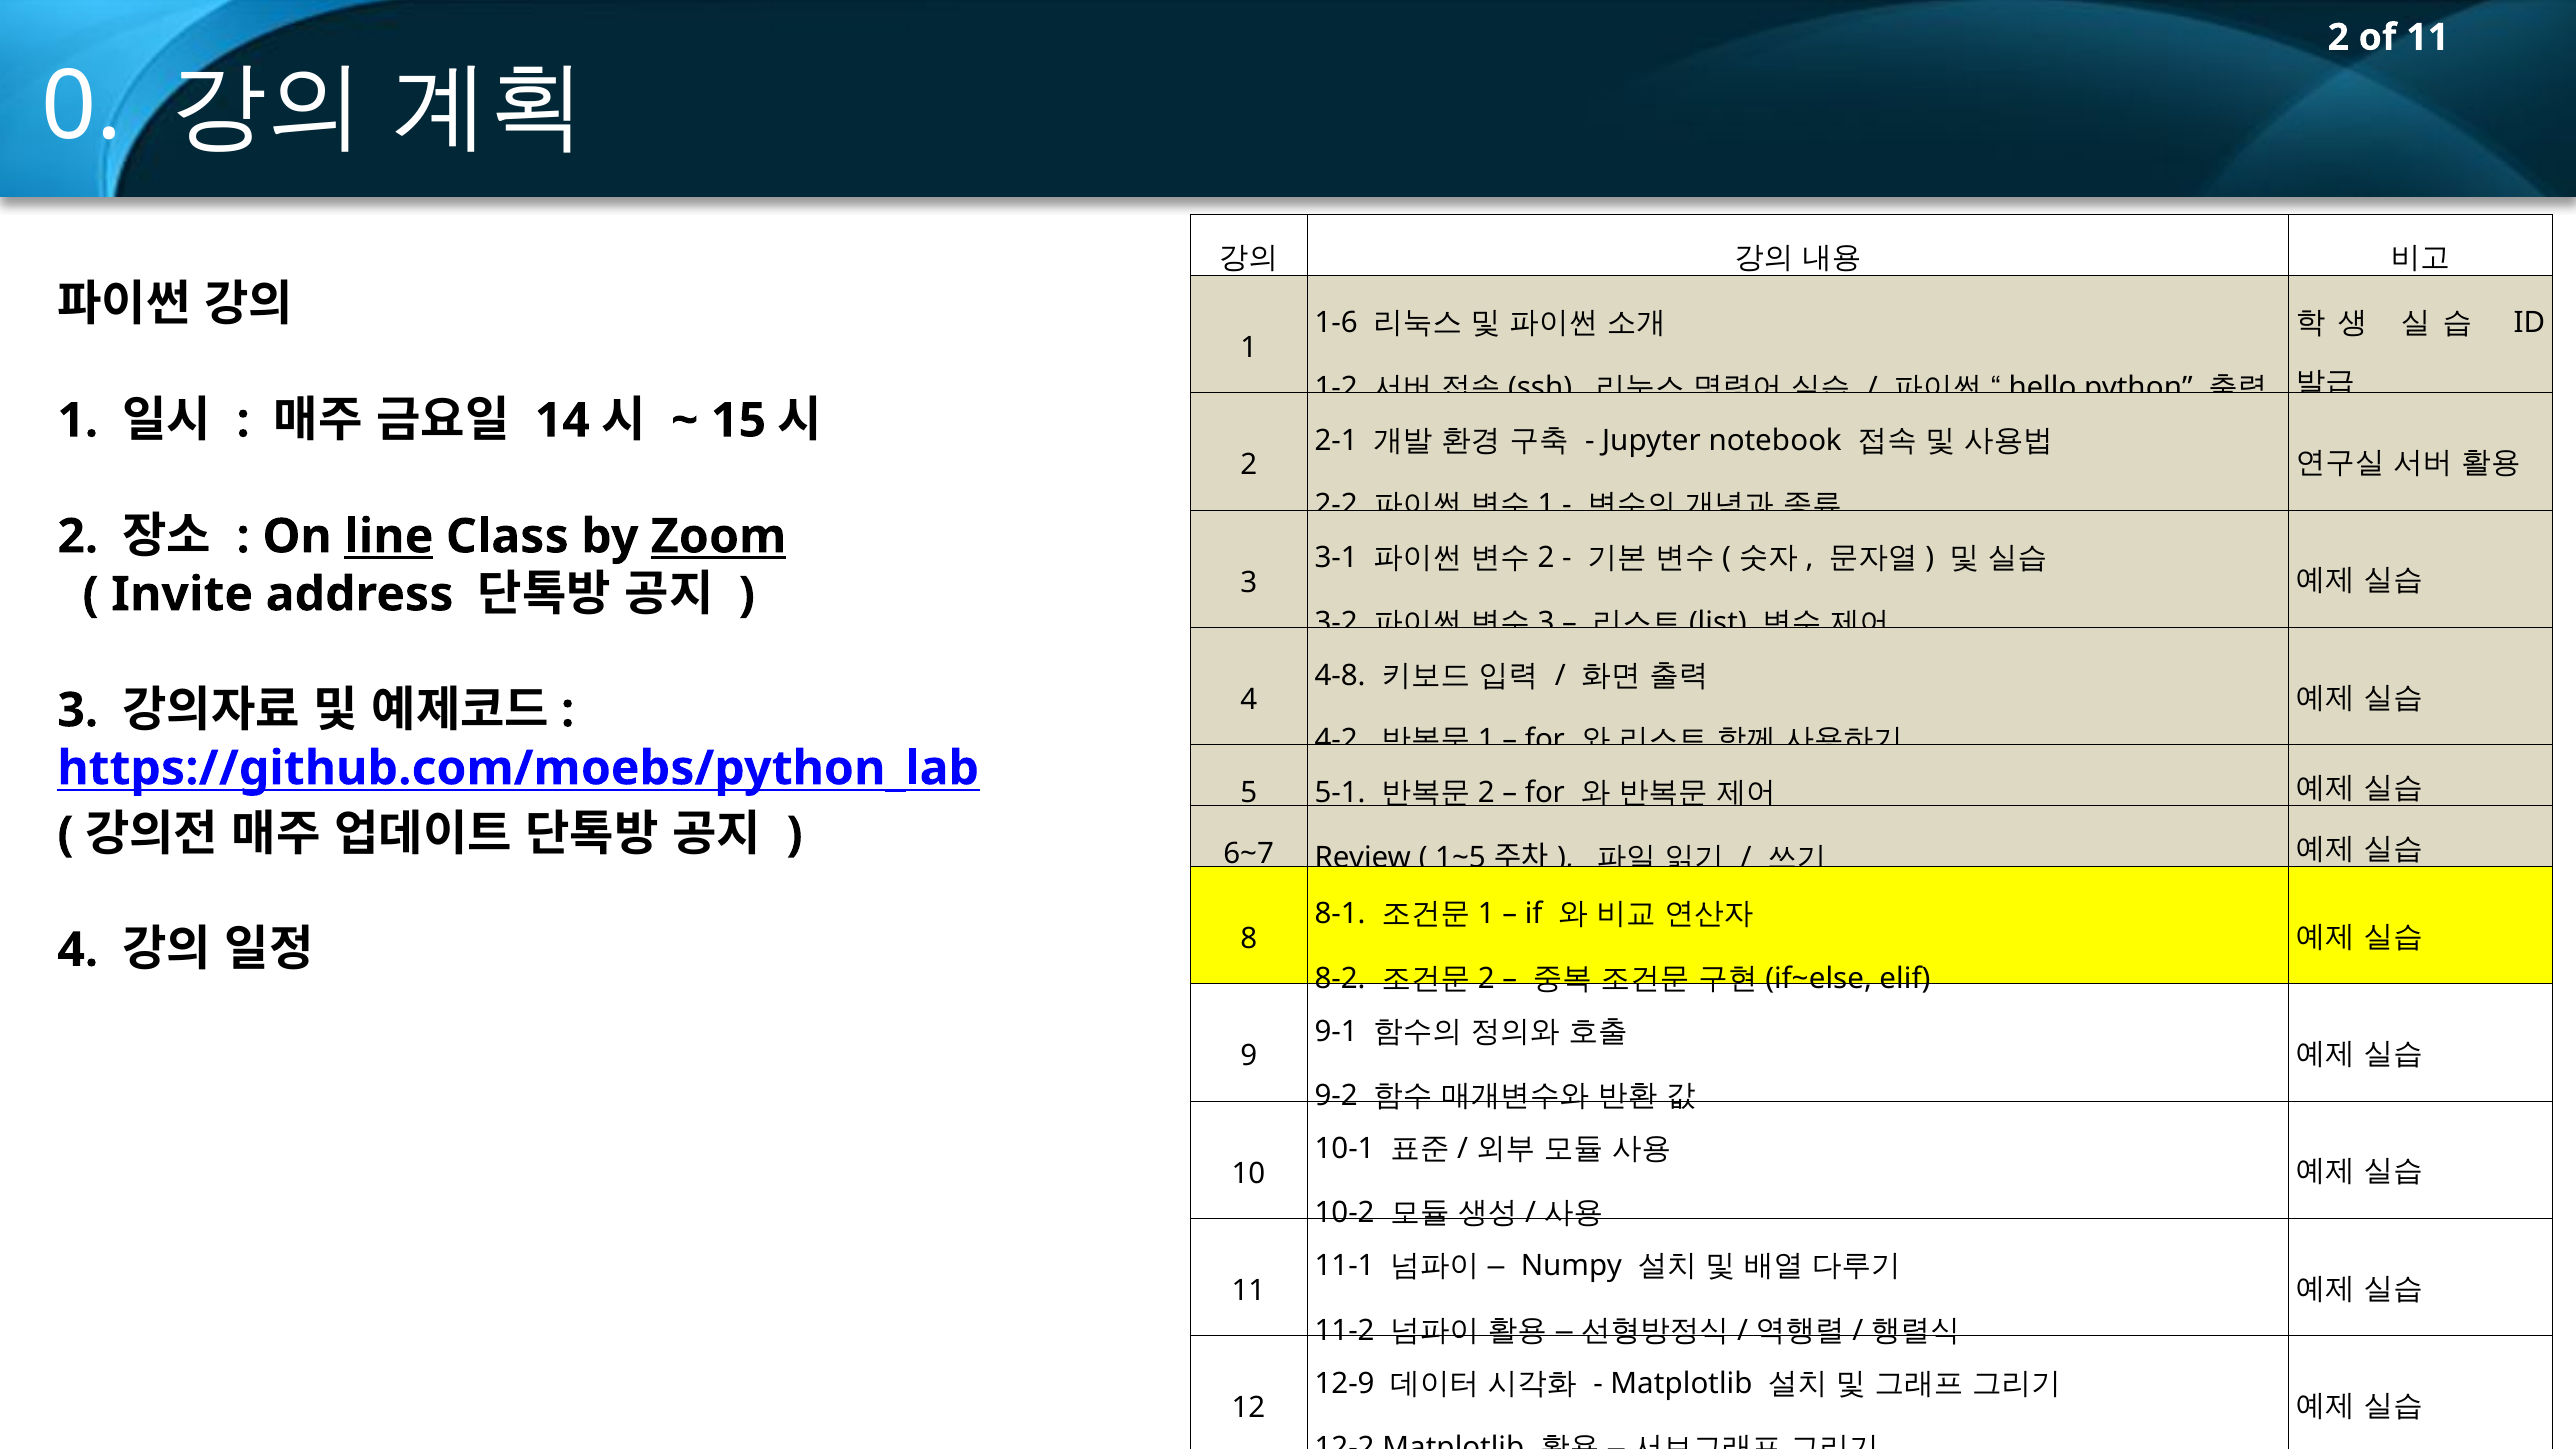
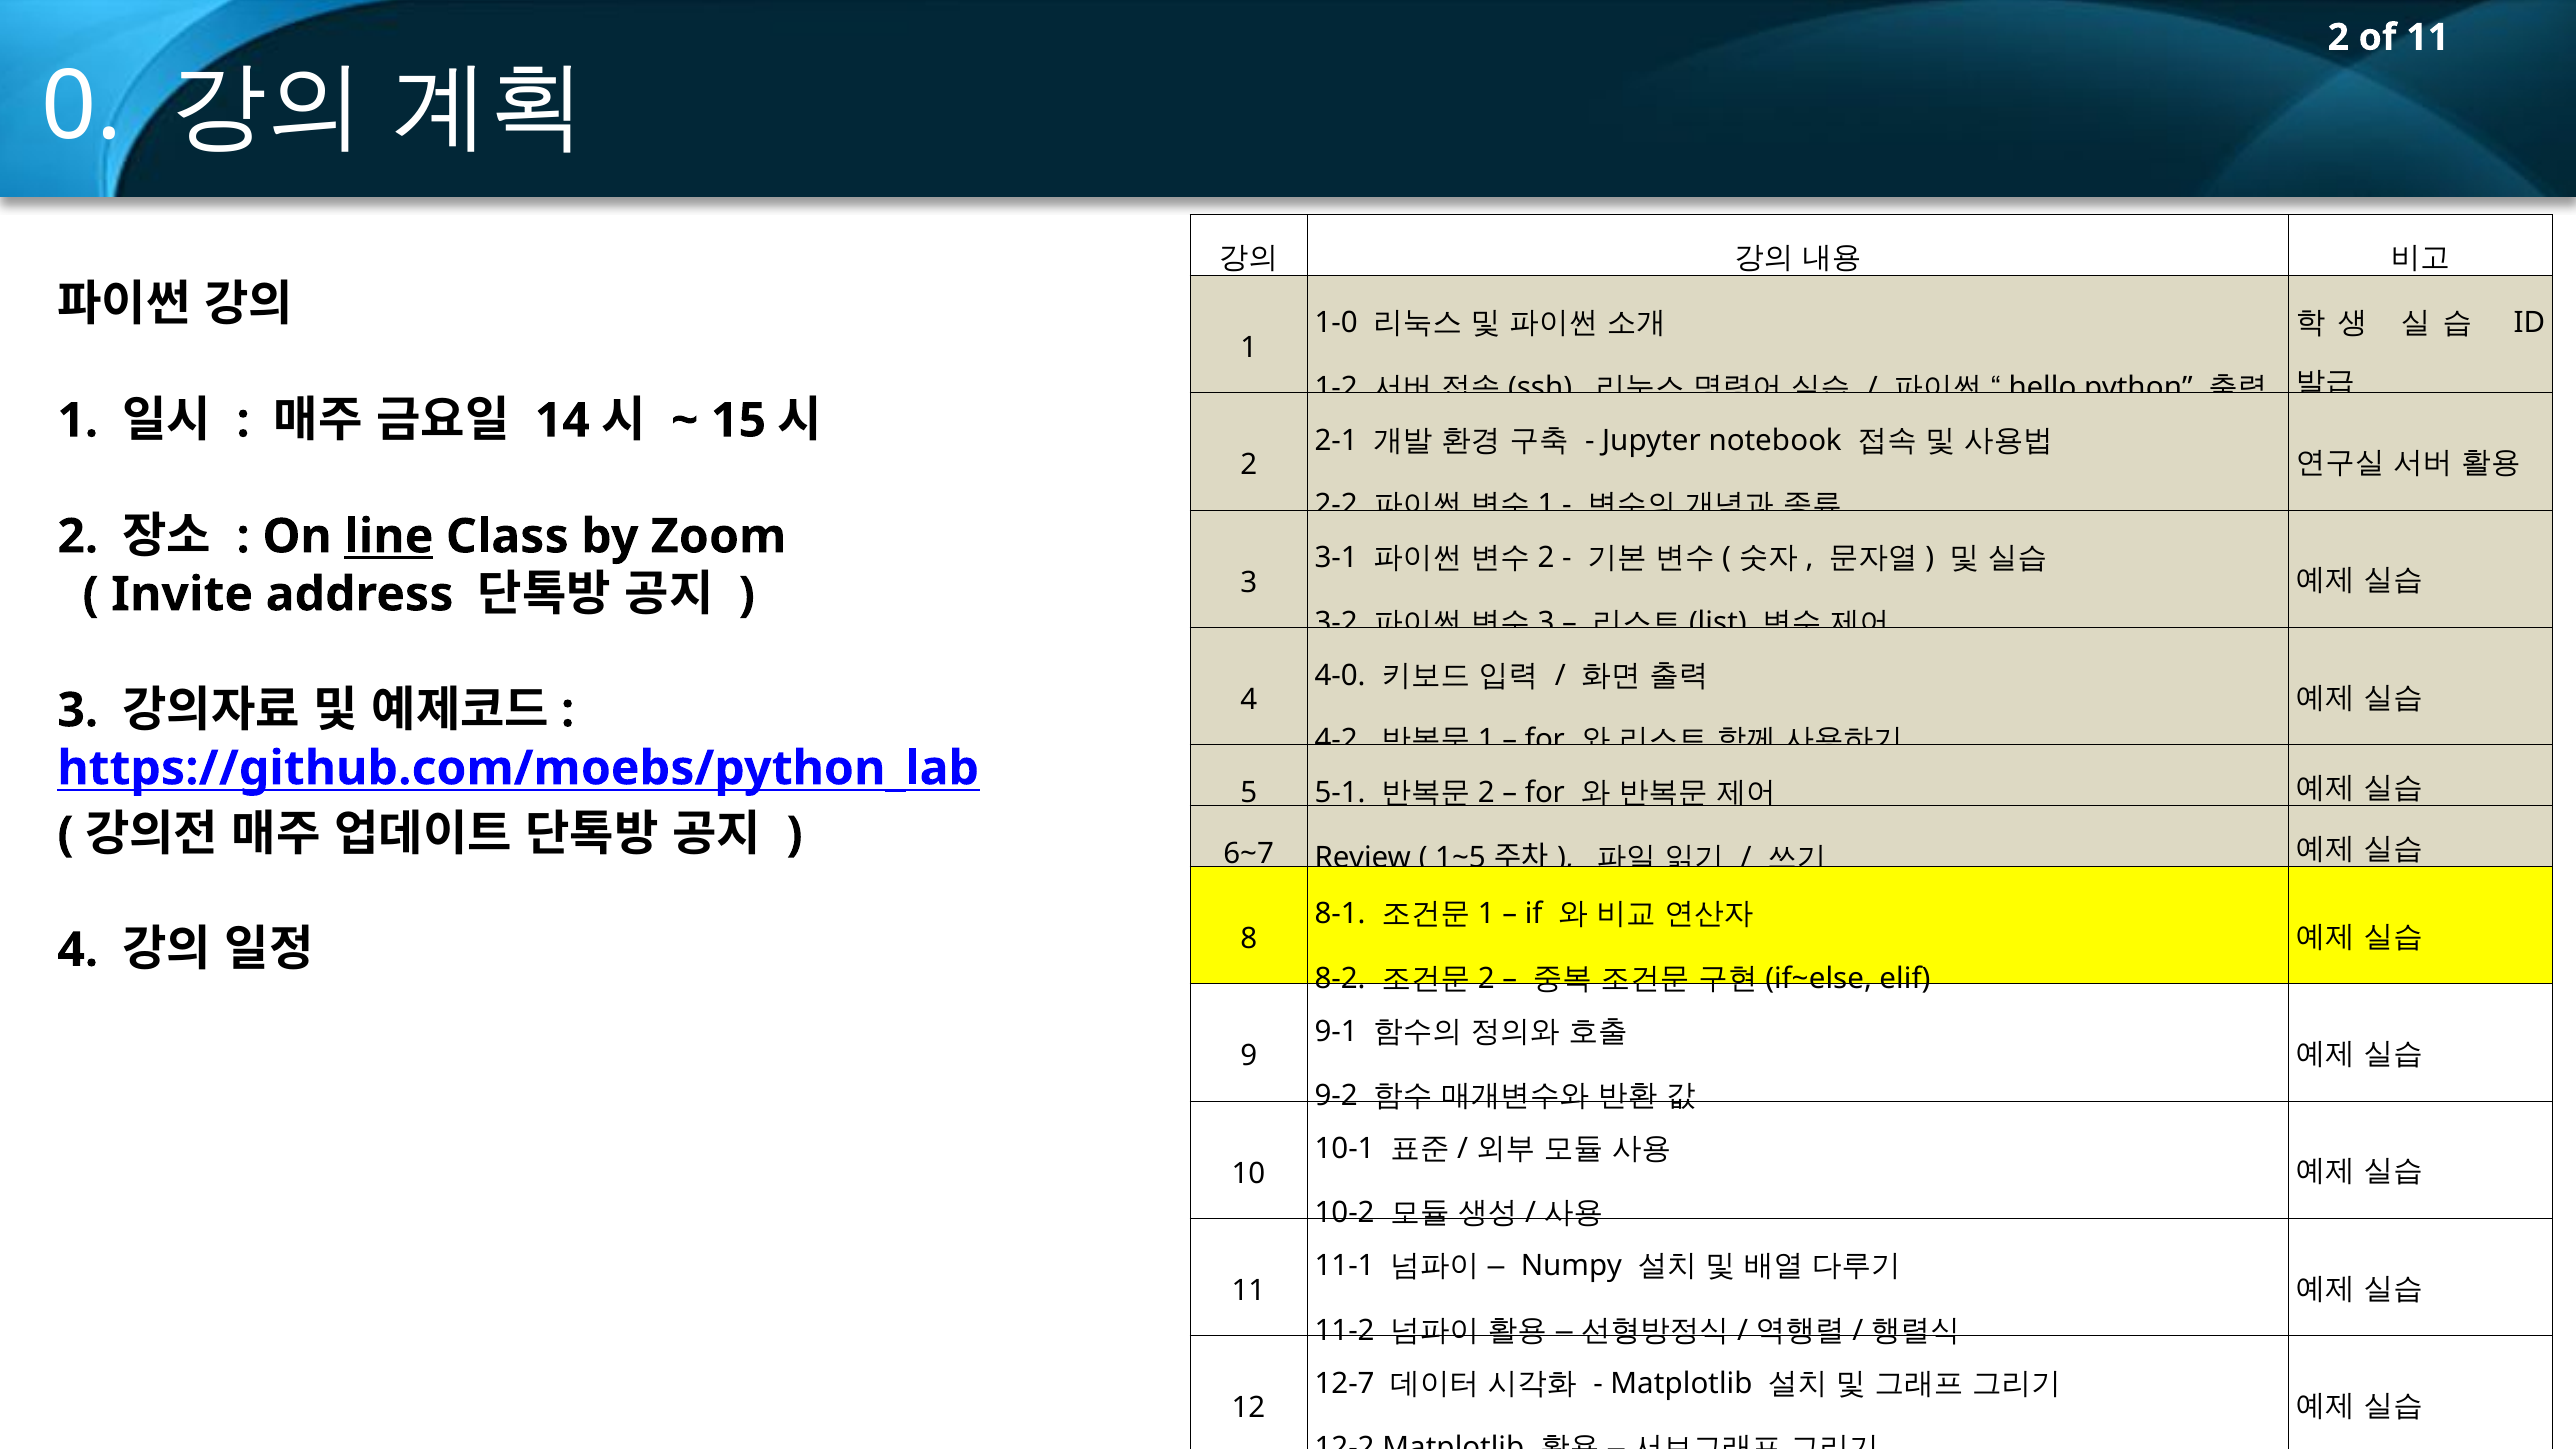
1-6: 1-6 -> 1-0
Zoom underline: present -> none
4-8: 4-8 -> 4-0
12-9: 12-9 -> 12-7
